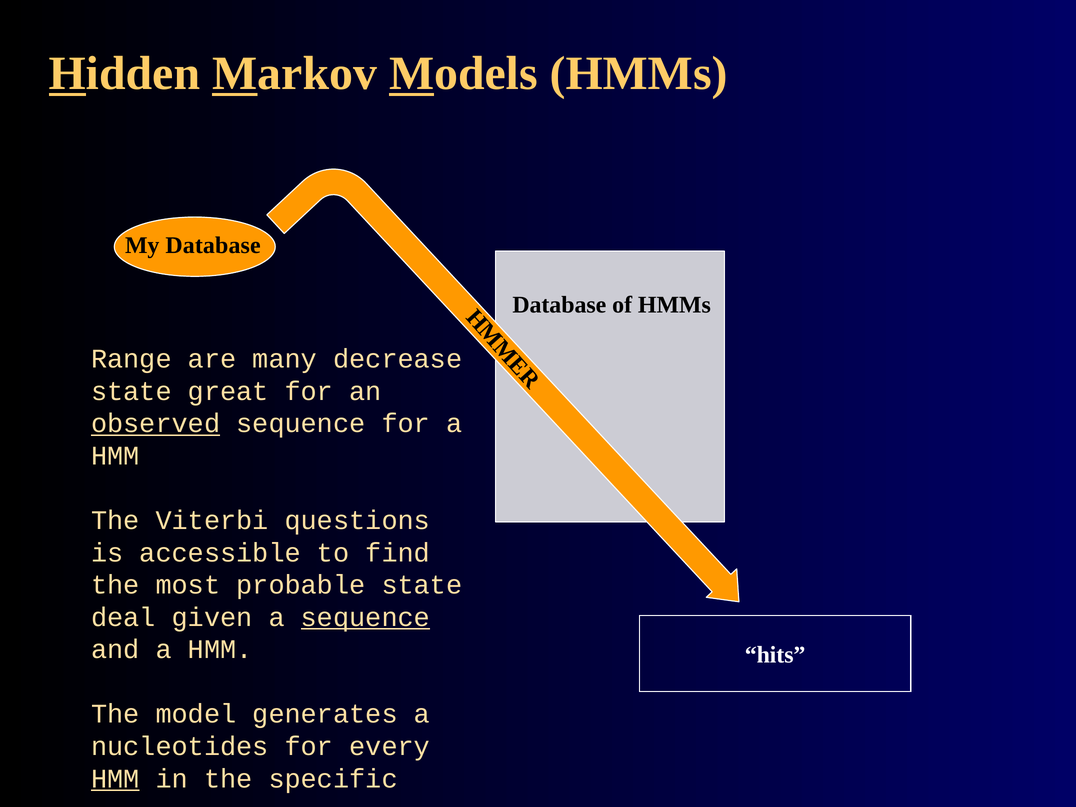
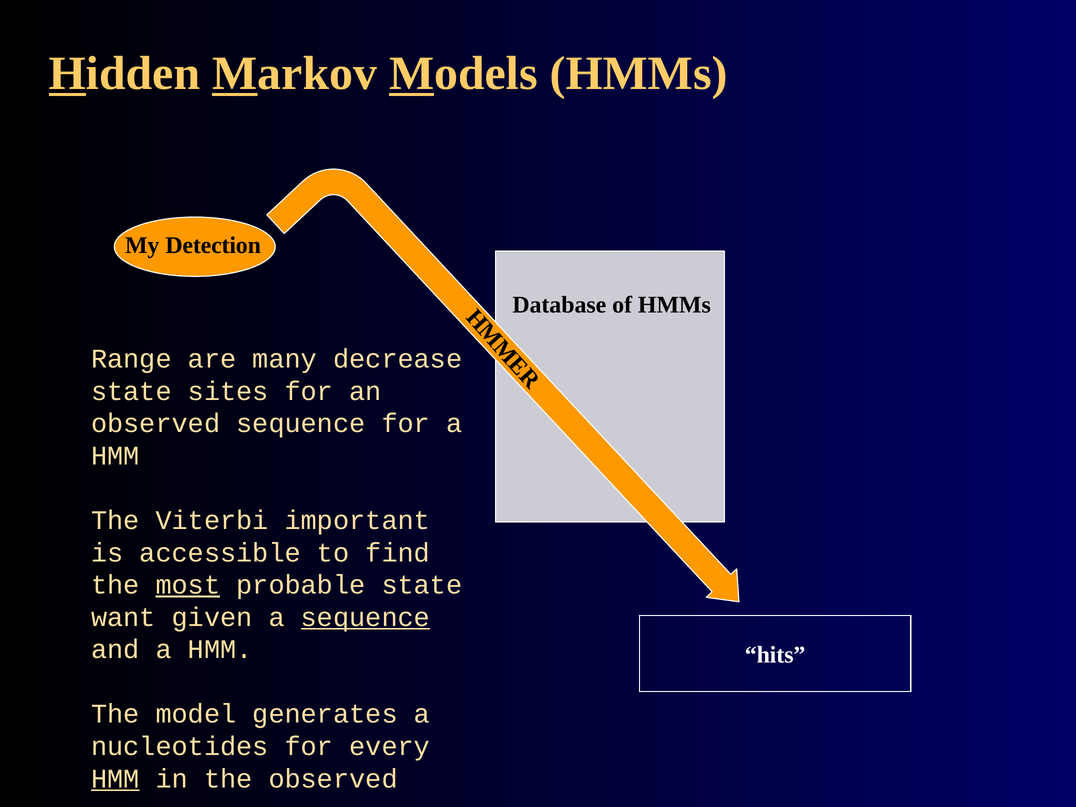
My Database: Database -> Detection
great: great -> sites
observed at (156, 424) underline: present -> none
questions: questions -> important
most underline: none -> present
deal: deal -> want
the specific: specific -> observed
